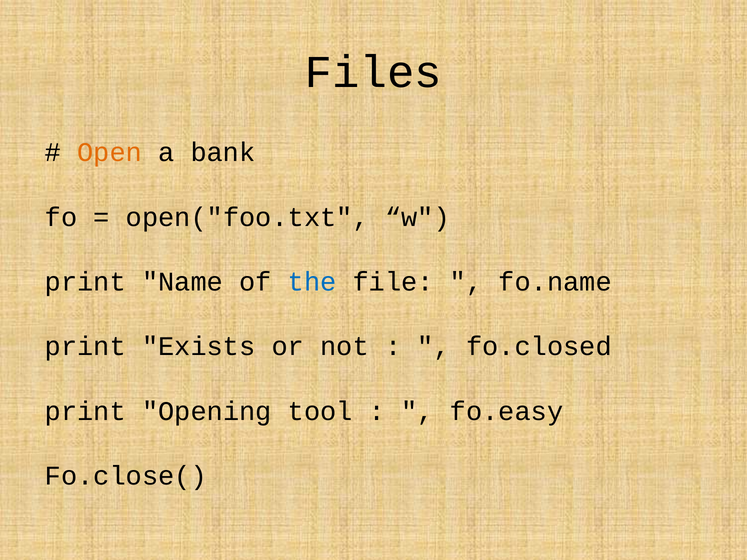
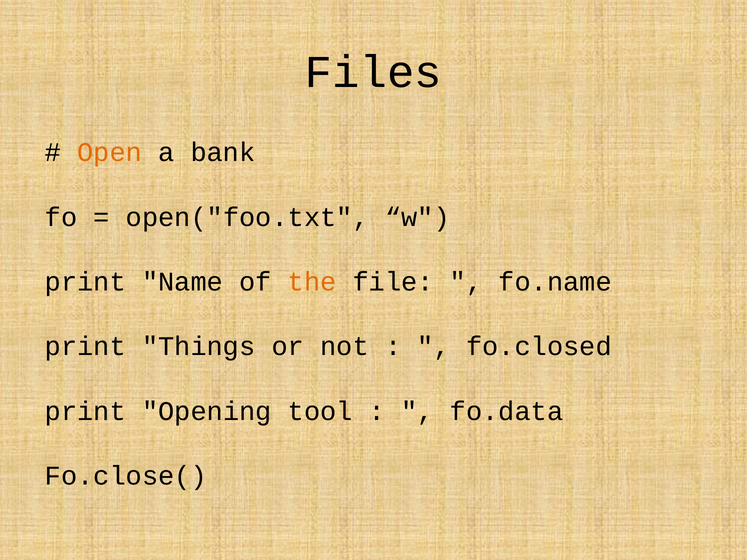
the colour: blue -> orange
Exists: Exists -> Things
fo.easy: fo.easy -> fo.data
